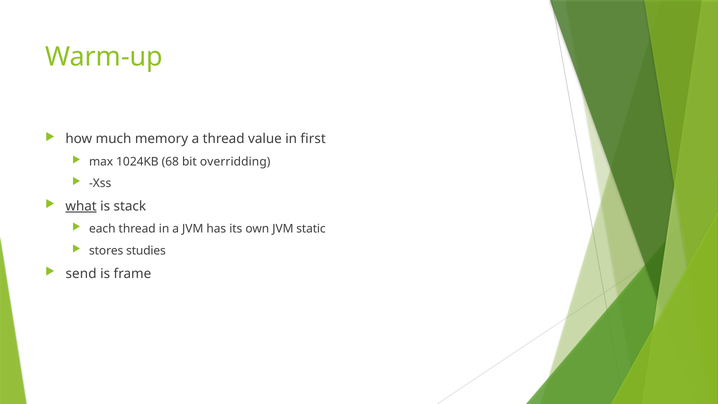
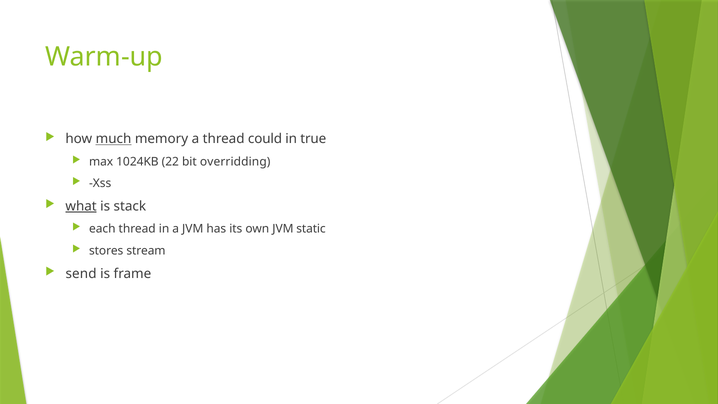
much underline: none -> present
value: value -> could
first: first -> true
68: 68 -> 22
studies: studies -> stream
